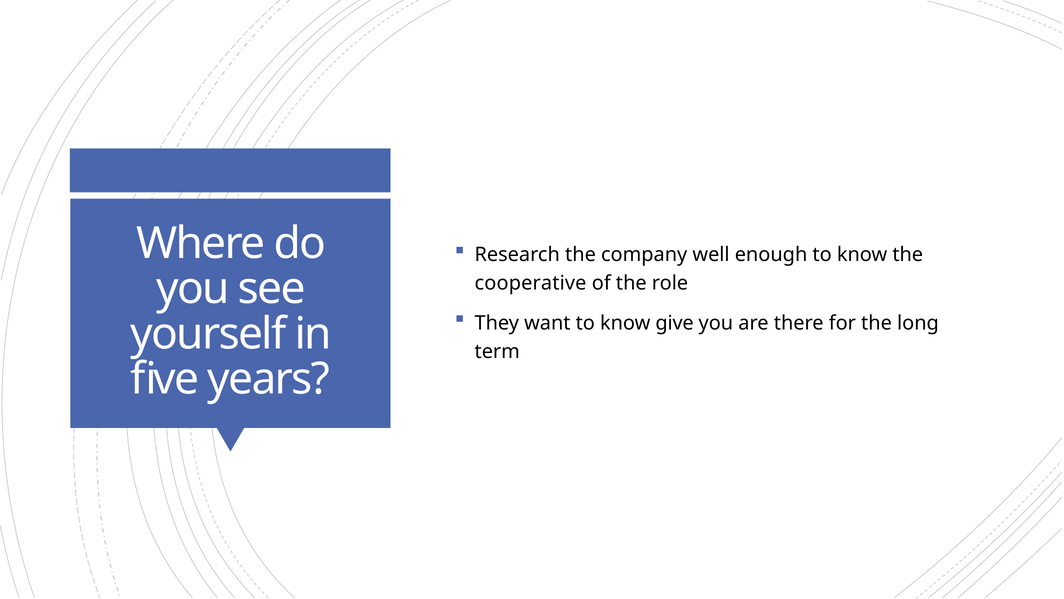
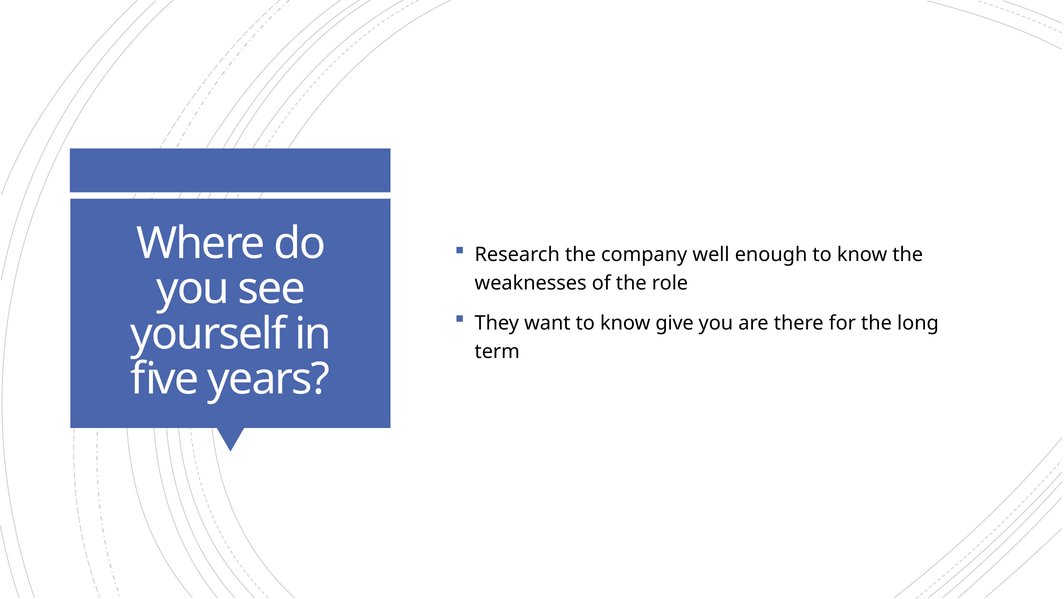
cooperative: cooperative -> weaknesses
